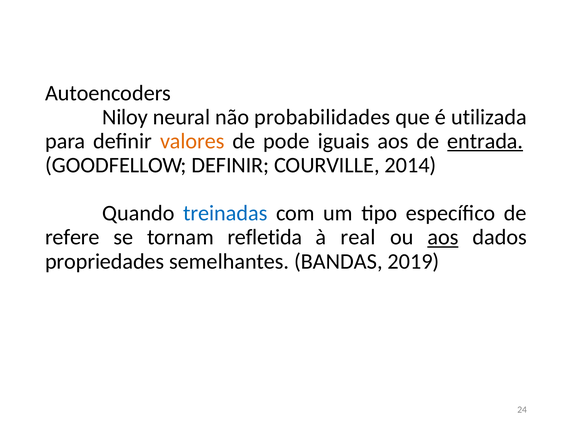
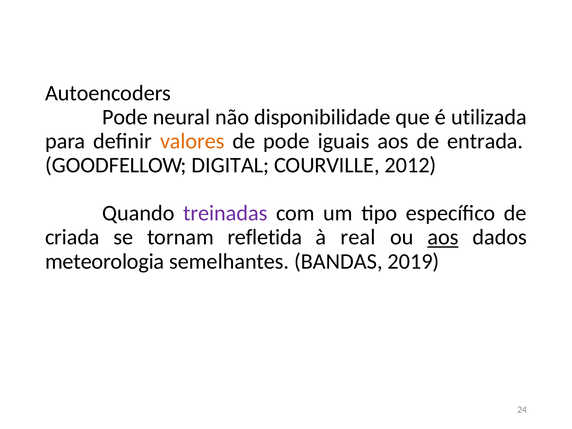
Niloy at (125, 117): Niloy -> Pode
probabilidades: probabilidades -> disponibilidade
entrada underline: present -> none
GOODFELLOW DEFINIR: DEFINIR -> DIGITAL
2014: 2014 -> 2012
treinadas colour: blue -> purple
refere: refere -> criada
propriedades: propriedades -> meteorologia
